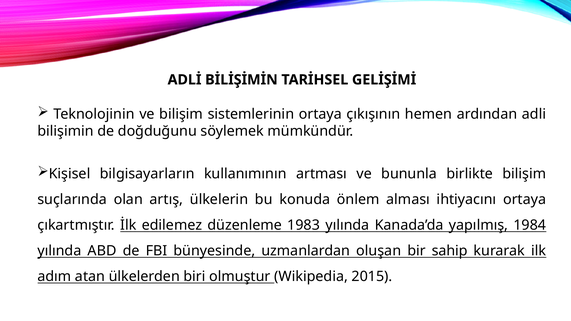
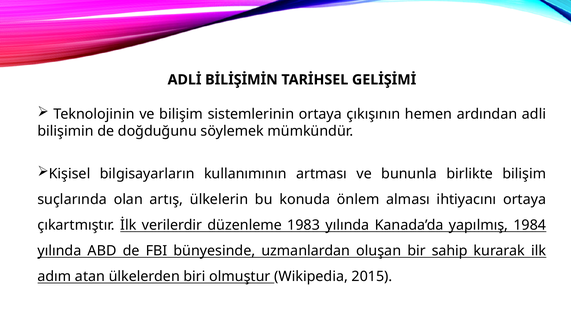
edilemez: edilemez -> verilerdir
